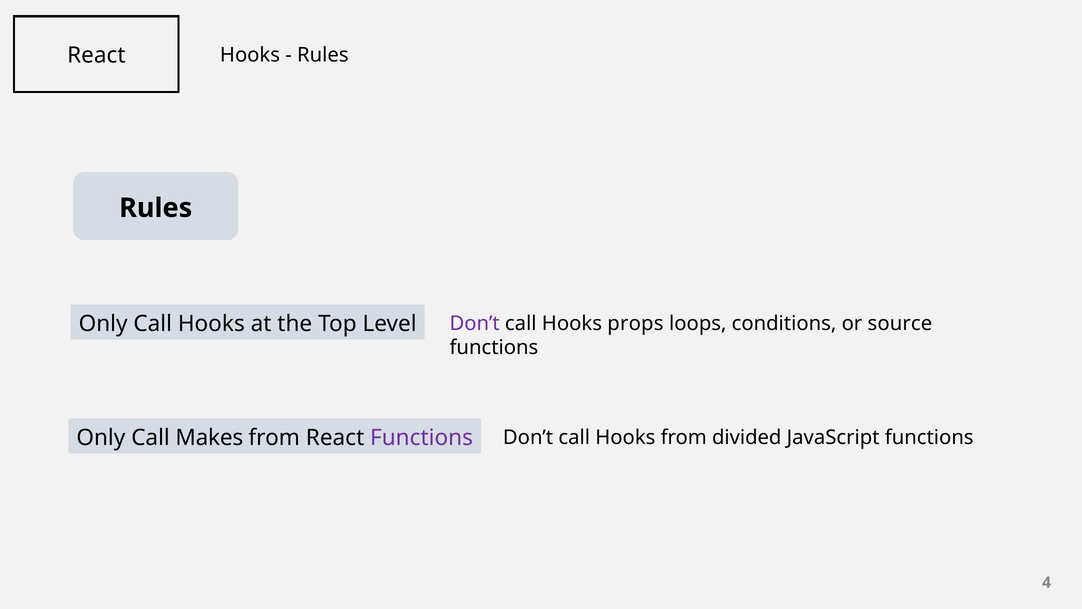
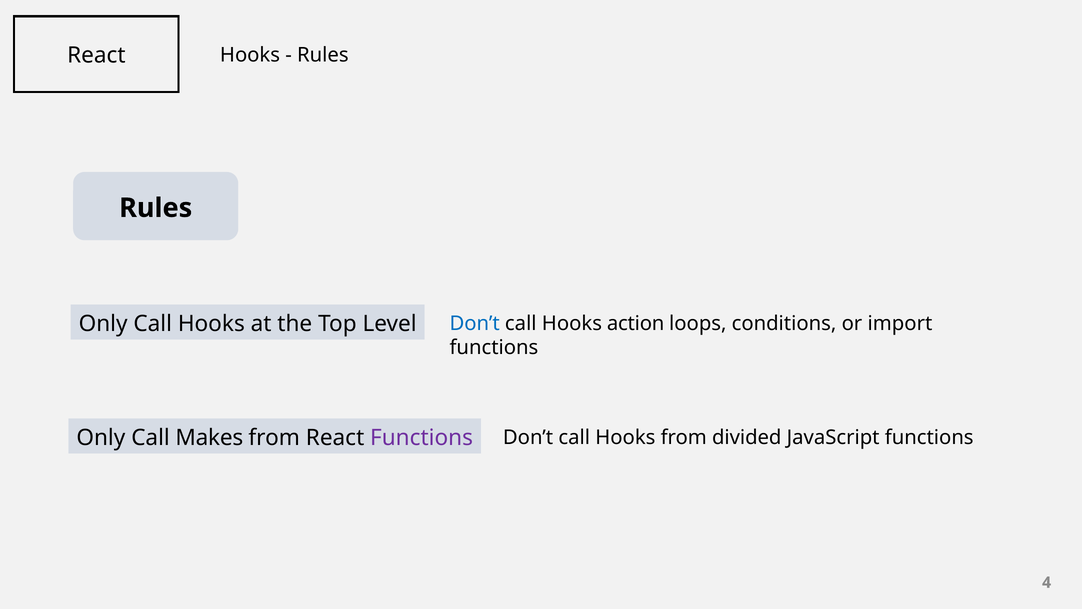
Don’t at (475, 323) colour: purple -> blue
props: props -> action
source: source -> import
